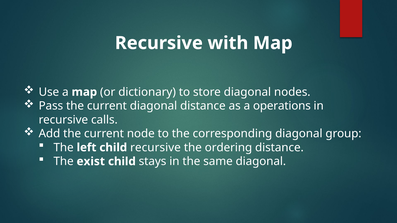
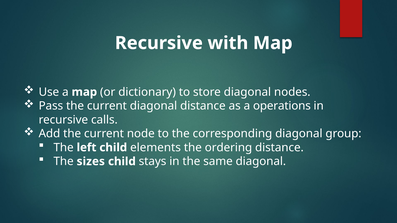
child recursive: recursive -> elements
exist: exist -> sizes
